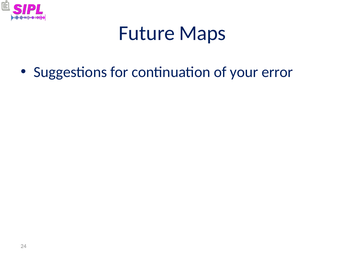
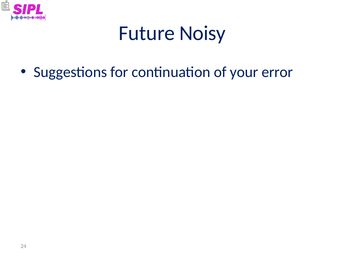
Maps: Maps -> Noisy
